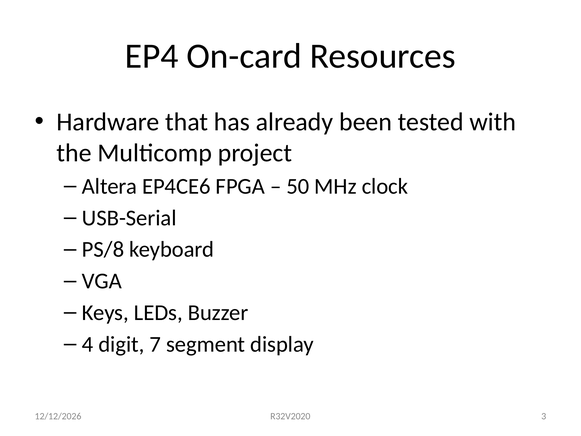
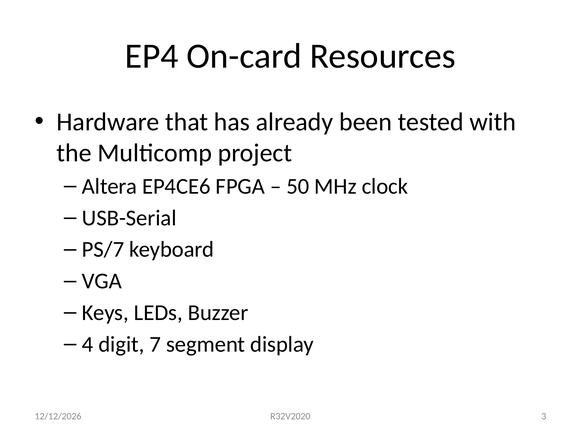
PS/8: PS/8 -> PS/7
